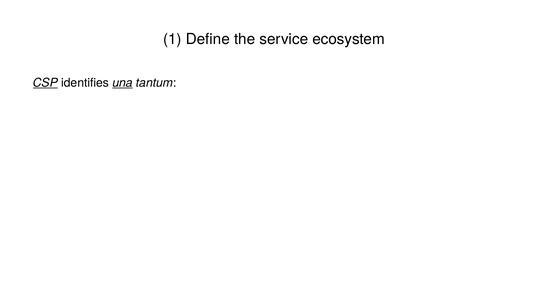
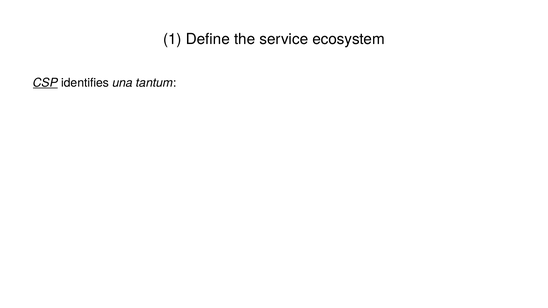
una underline: present -> none
